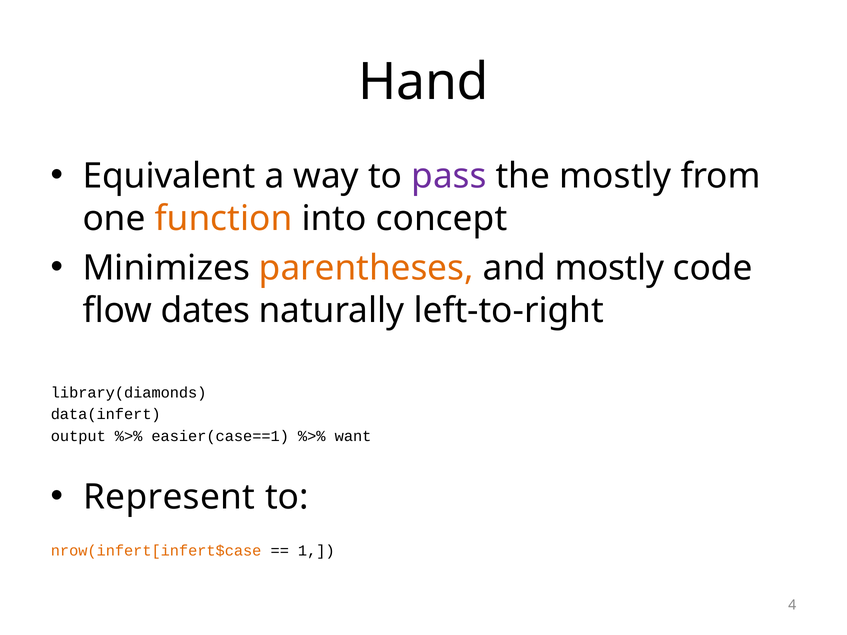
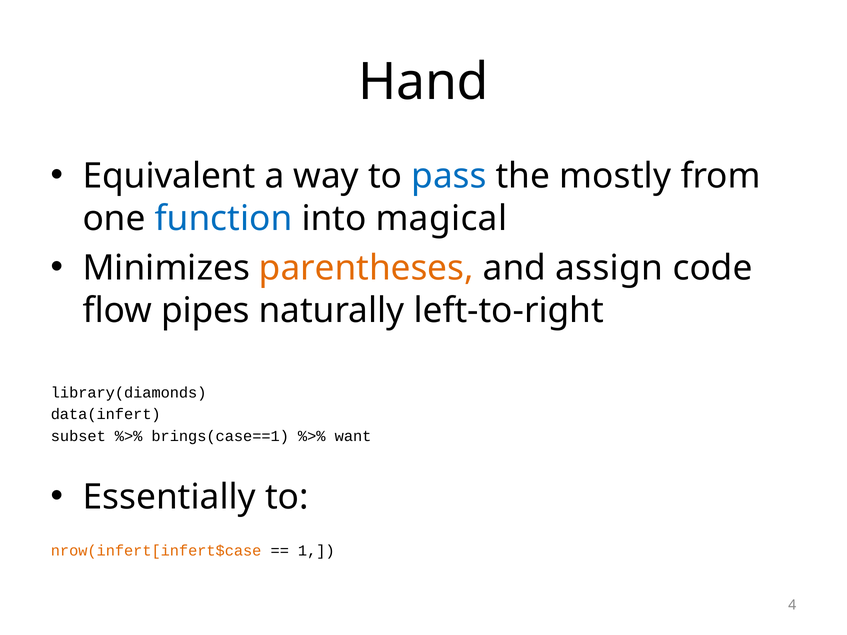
pass colour: purple -> blue
function colour: orange -> blue
concept: concept -> magical
and mostly: mostly -> assign
dates: dates -> pipes
output: output -> subset
easier(case==1: easier(case==1 -> brings(case==1
Represent: Represent -> Essentially
